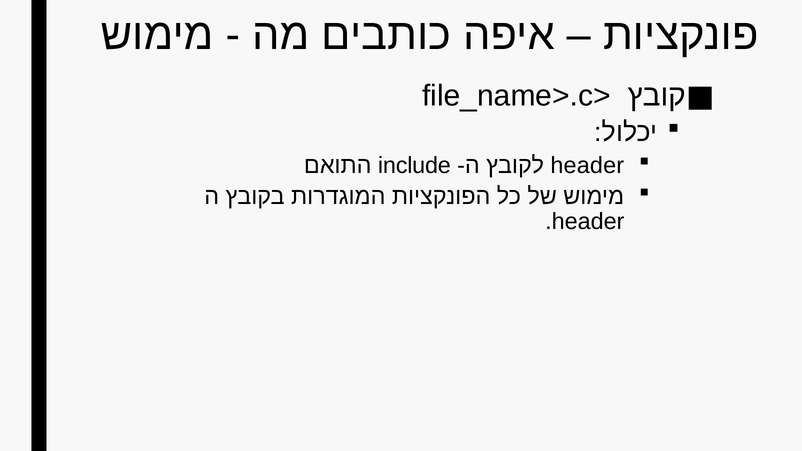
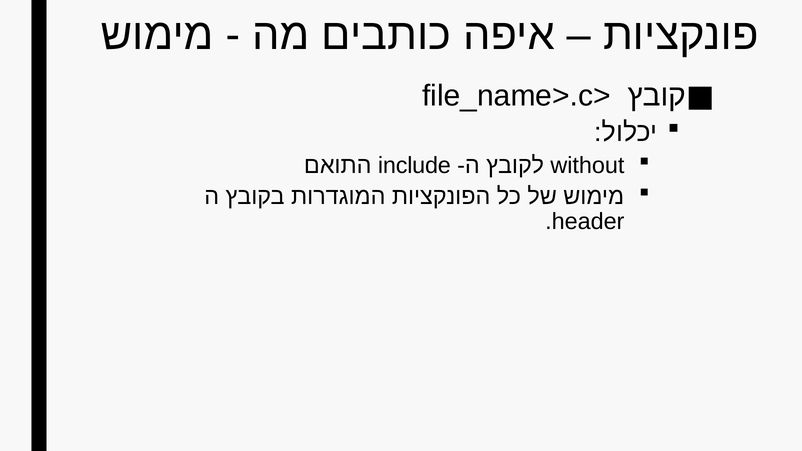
header at (587, 166): header -> without
